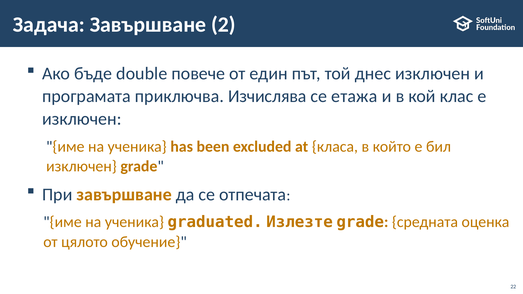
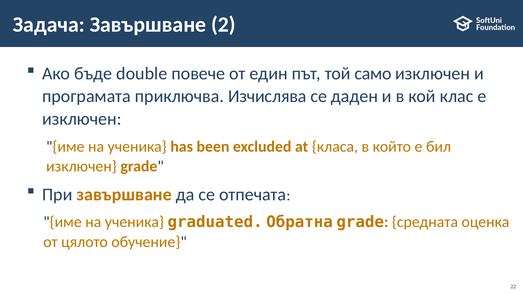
днес: днес -> само
етажа: етажа -> даден
Излезте: Излезте -> Обратна
